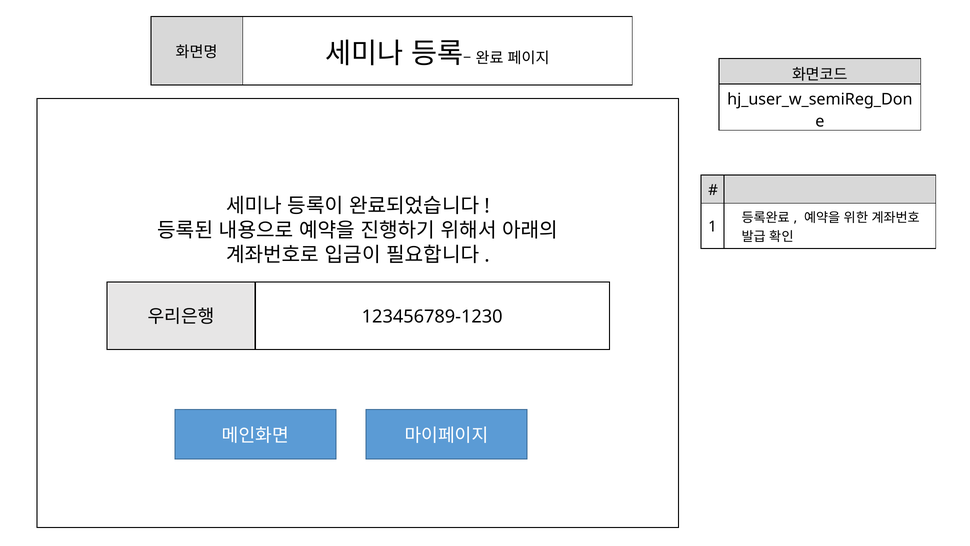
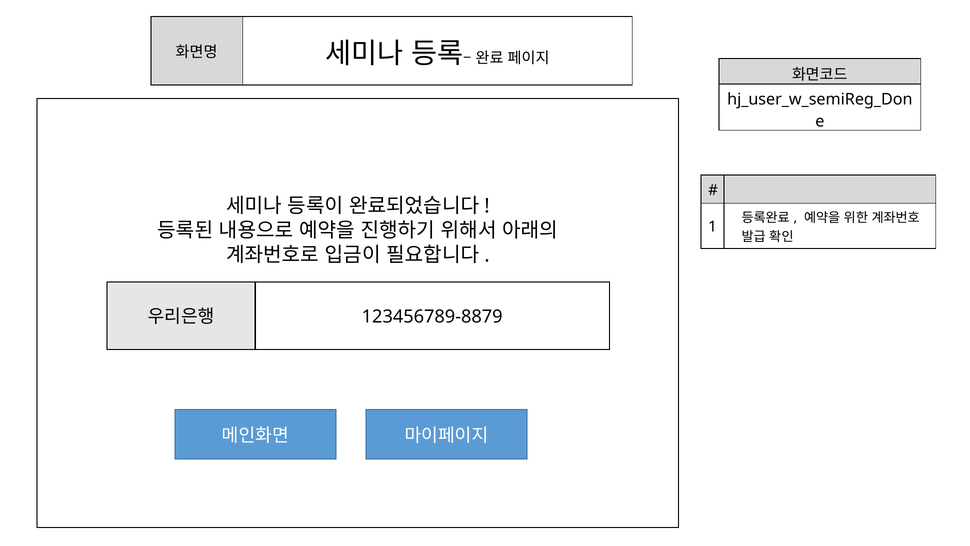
123456789-1230: 123456789-1230 -> 123456789-8879
